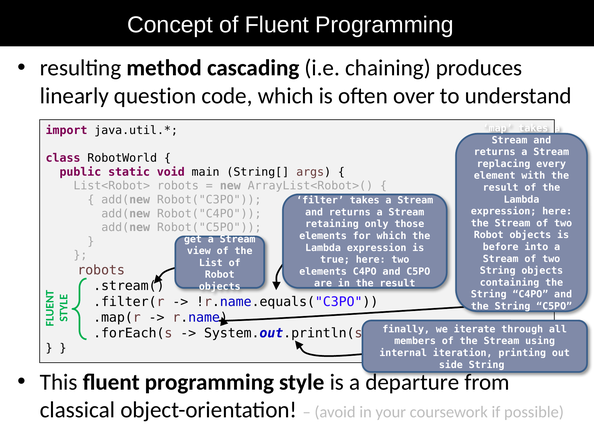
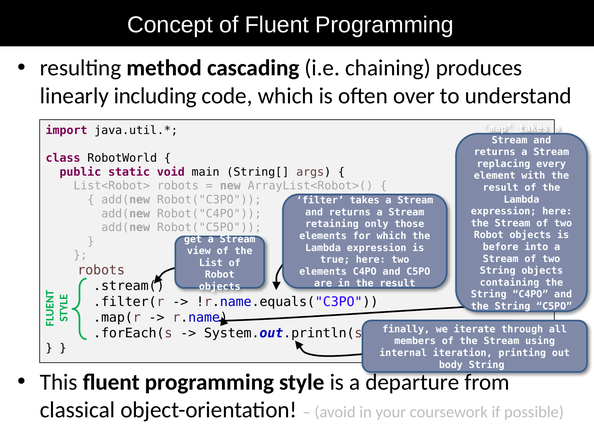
question: question -> including
side: side -> body
